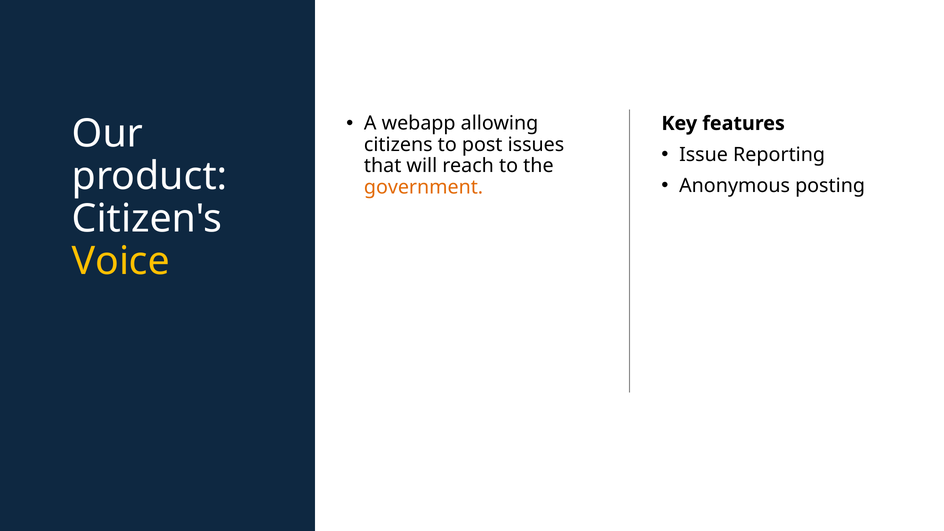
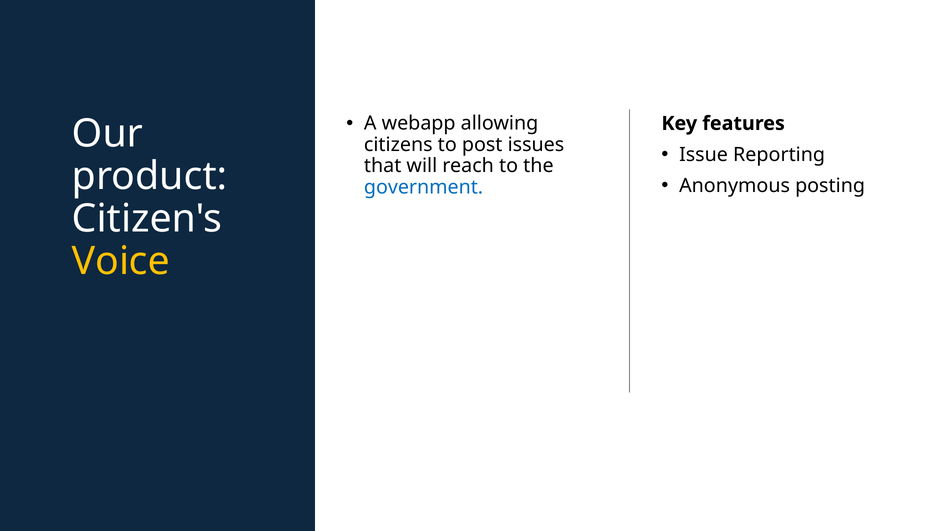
government colour: orange -> blue
